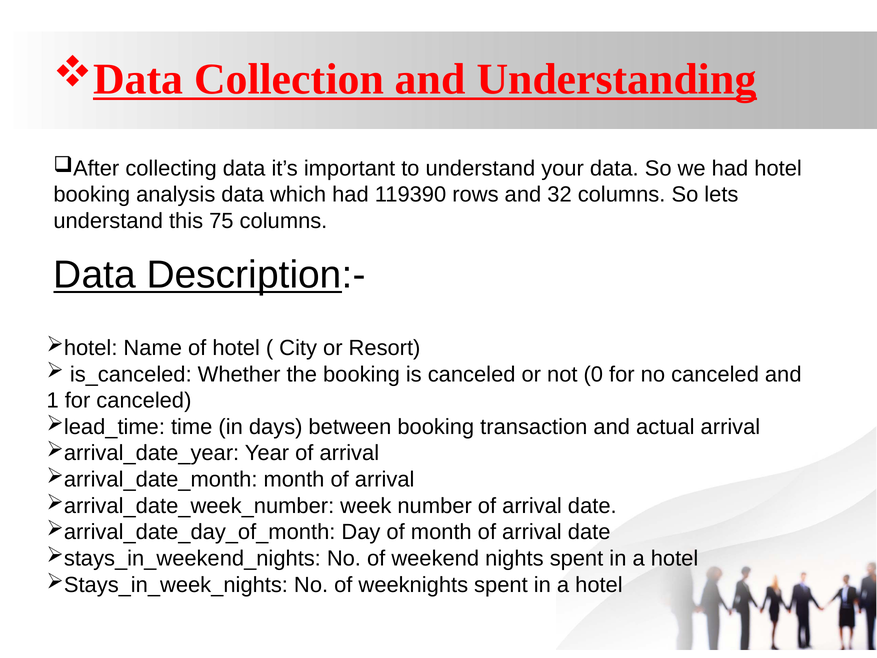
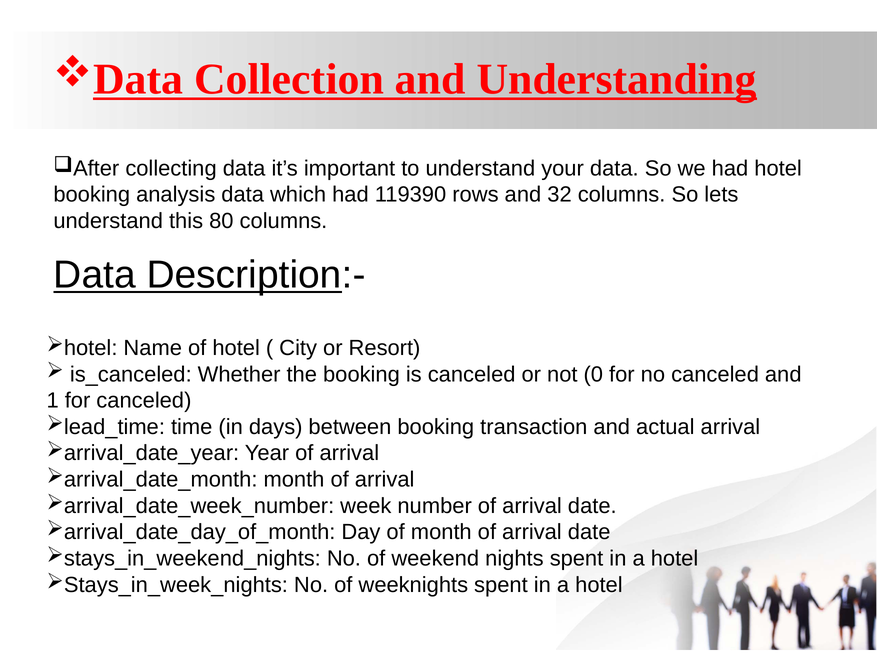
75: 75 -> 80
